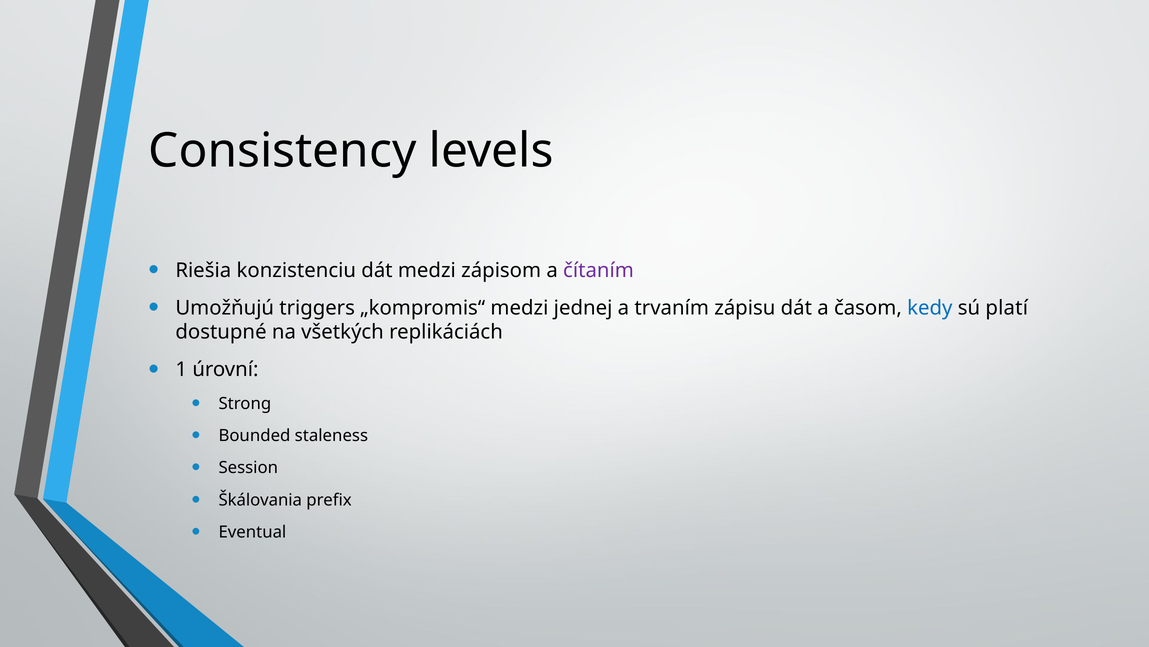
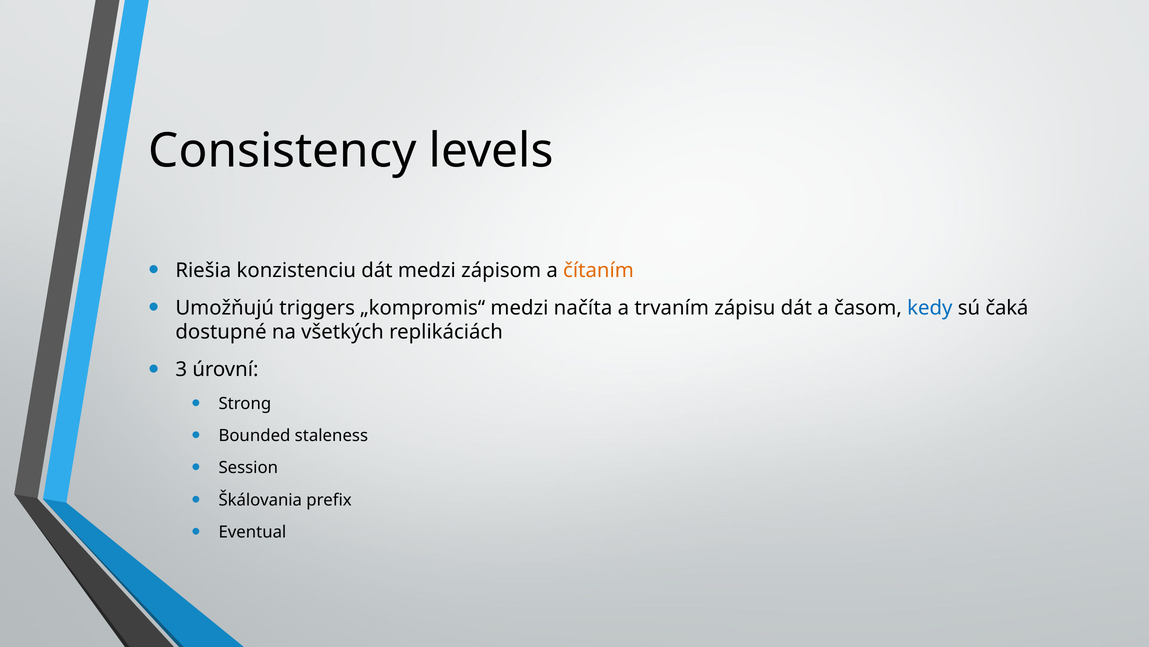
čítaním colour: purple -> orange
jednej: jednej -> načíta
platí: platí -> čaká
1: 1 -> 3
